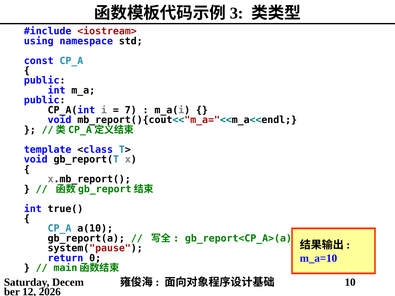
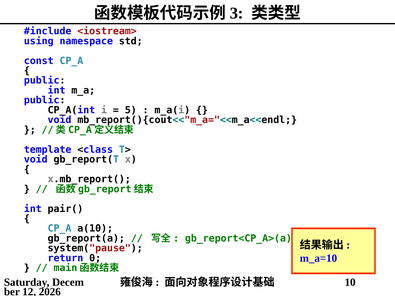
7: 7 -> 5
true(: true( -> pair(
